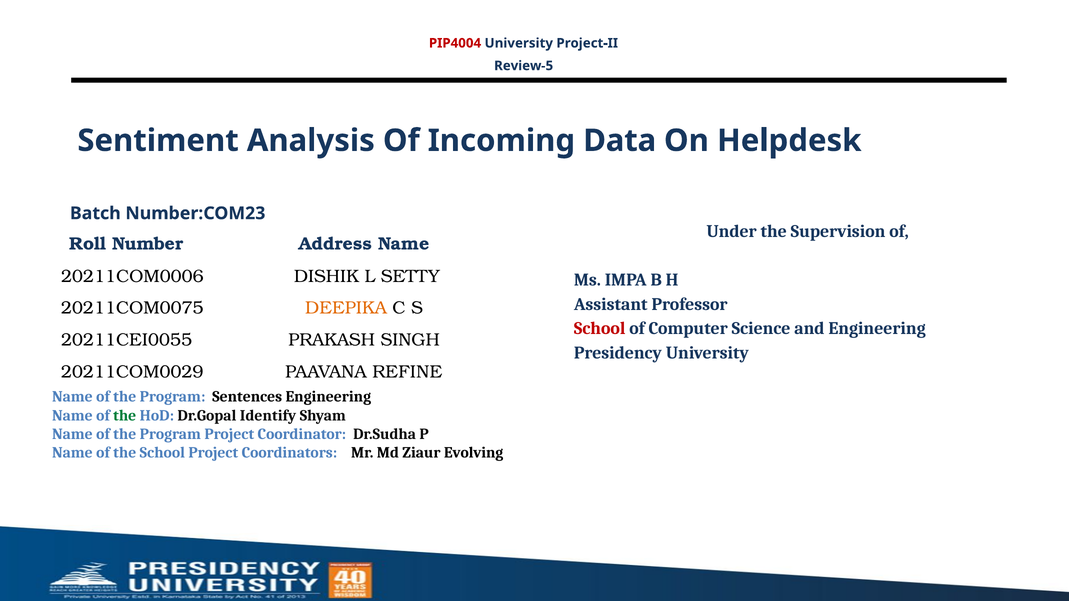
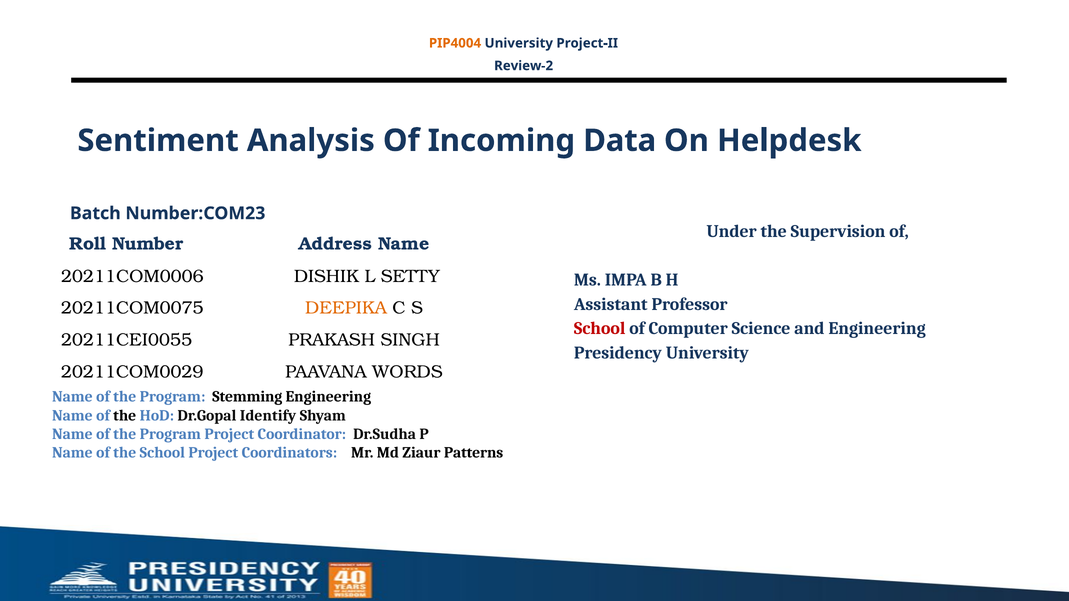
PIP4004 colour: red -> orange
Review-5: Review-5 -> Review-2
REFINE: REFINE -> WORDS
Sentences: Sentences -> Stemming
the at (125, 416) colour: green -> black
Evolving: Evolving -> Patterns
